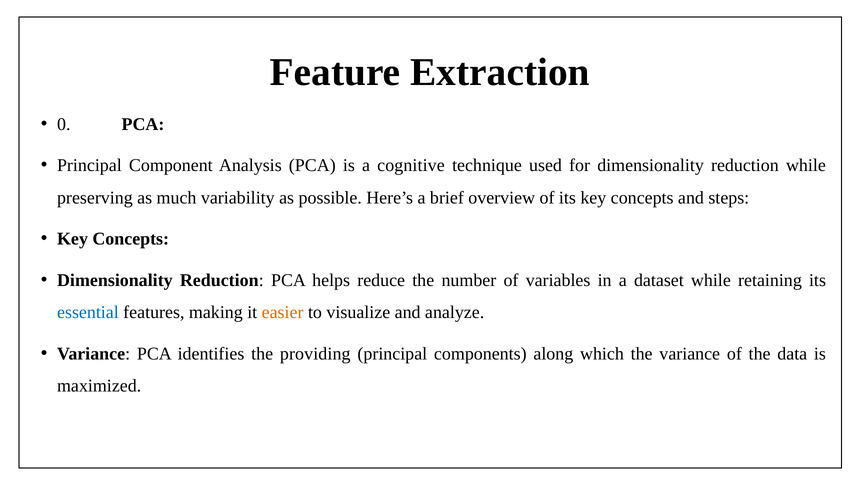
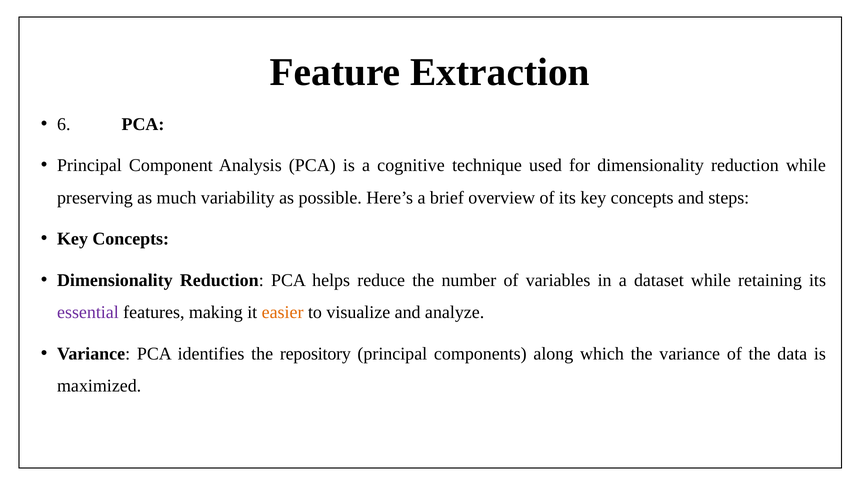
0: 0 -> 6
essential colour: blue -> purple
providing: providing -> repository
